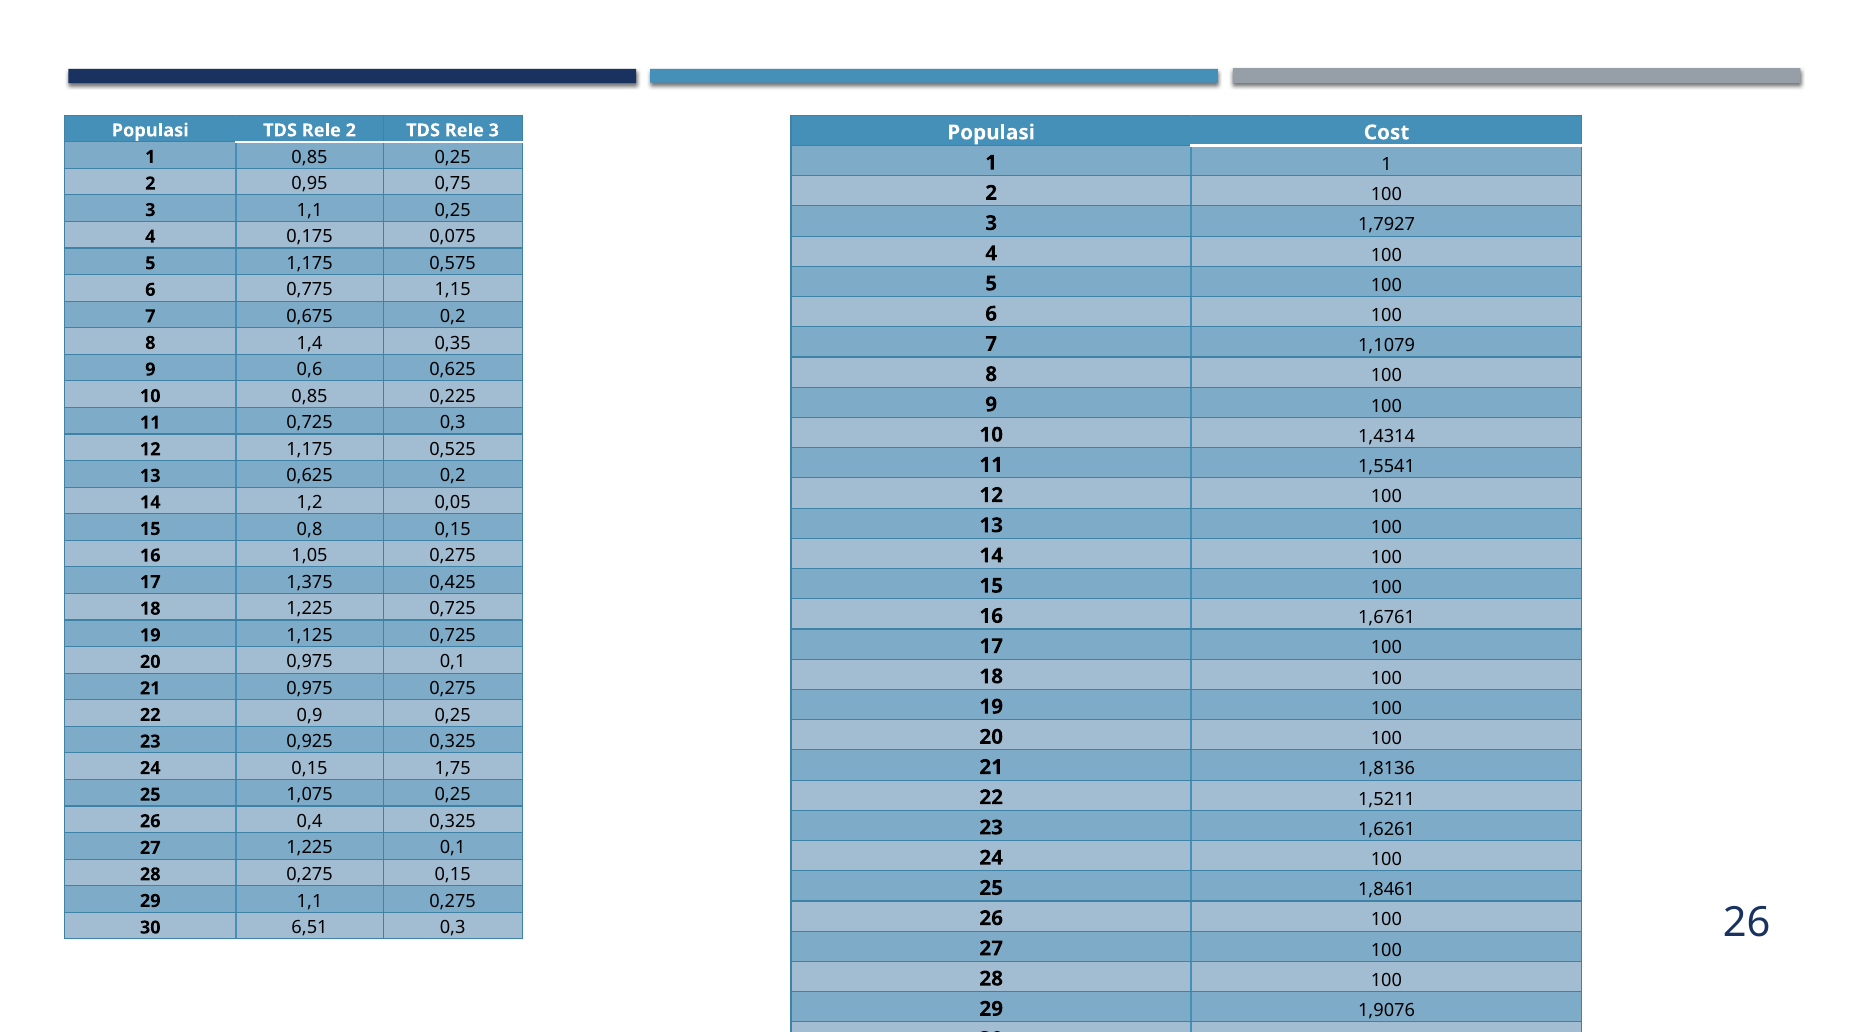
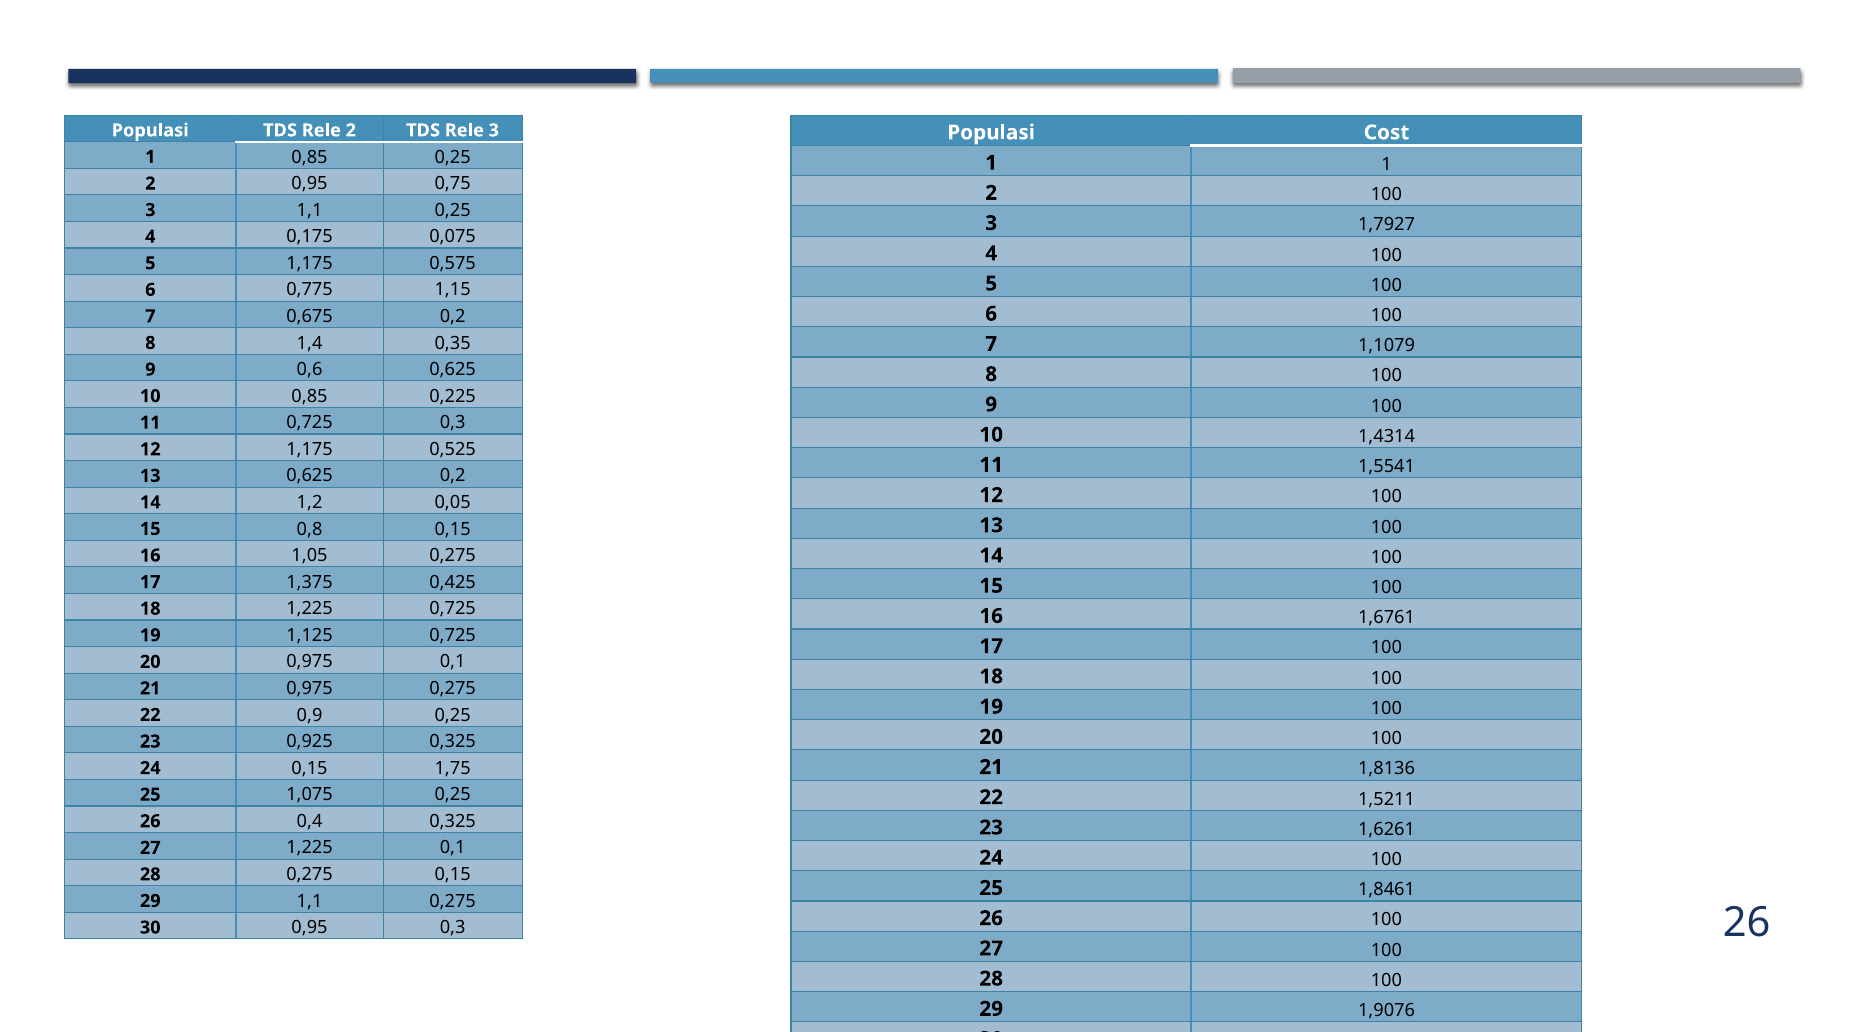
30 6,51: 6,51 -> 0,95
